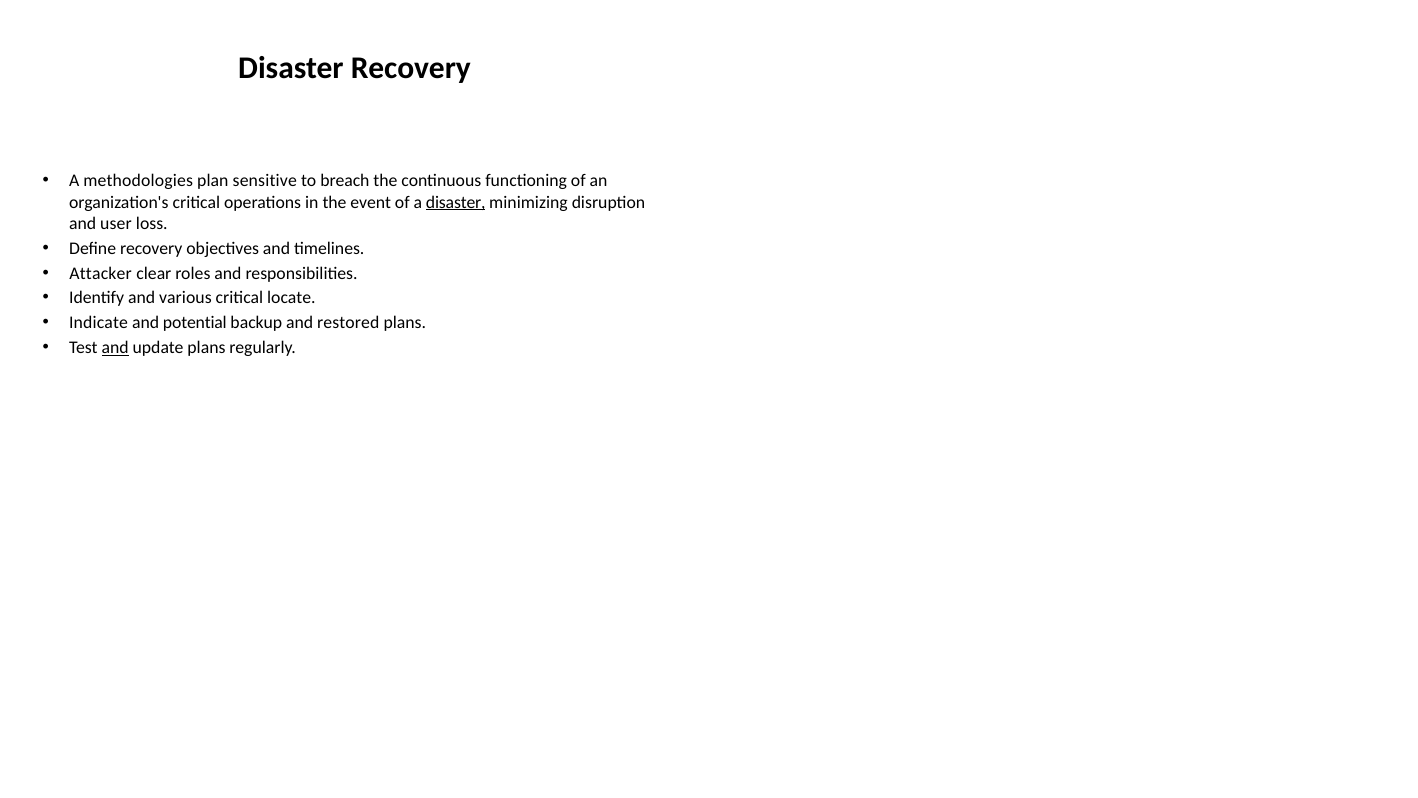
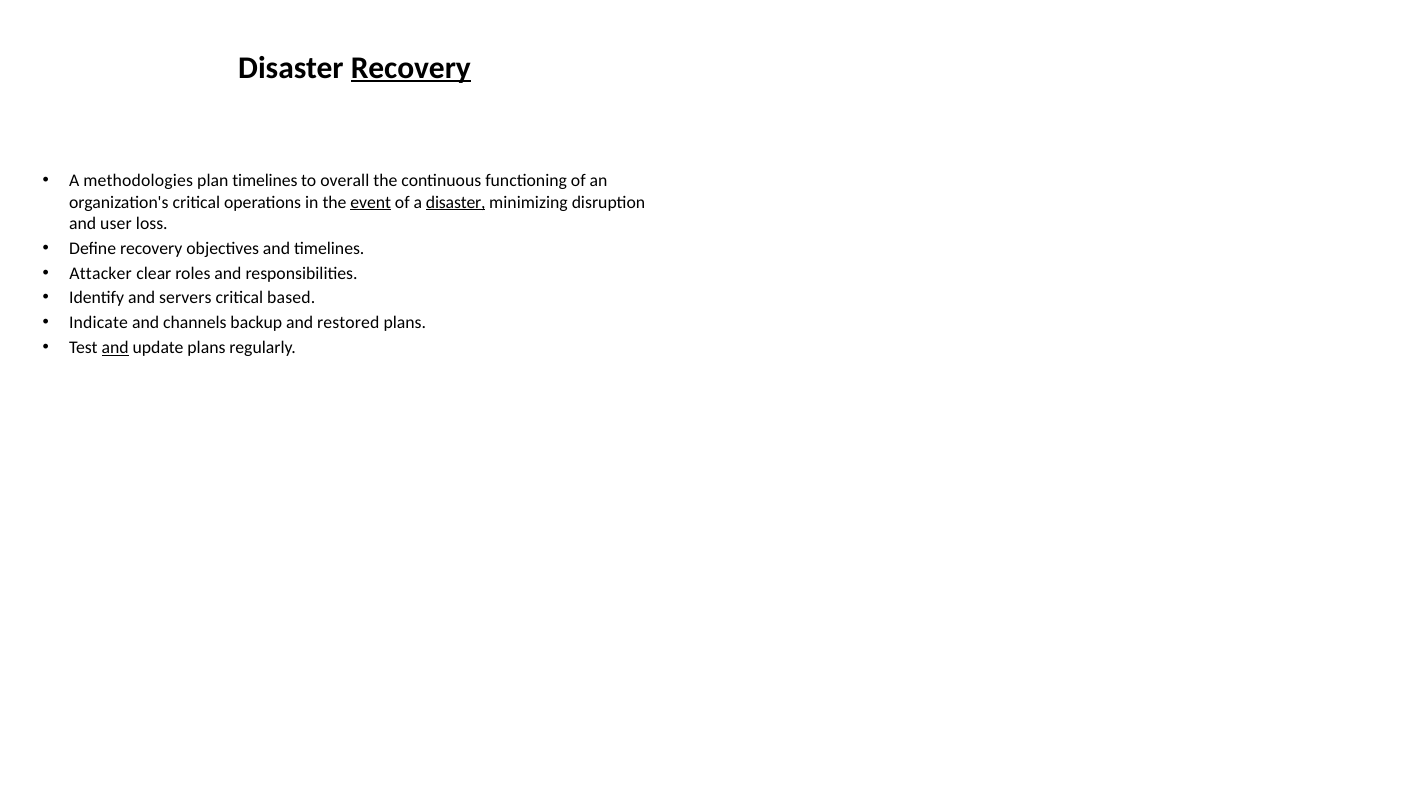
Recovery at (411, 68) underline: none -> present
plan sensitive: sensitive -> timelines
breach: breach -> overall
event underline: none -> present
various: various -> servers
locate: locate -> based
potential: potential -> channels
